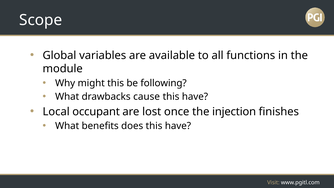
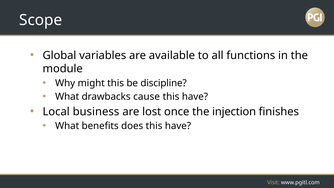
following: following -> discipline
occupant: occupant -> business
